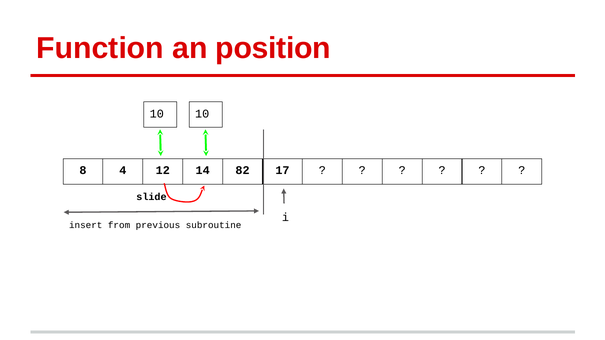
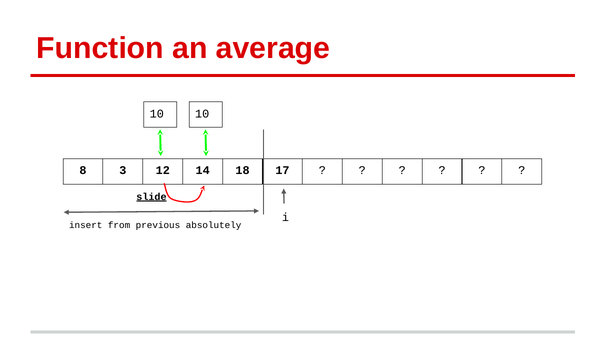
position: position -> average
4: 4 -> 3
82: 82 -> 18
slide underline: none -> present
subroutine: subroutine -> absolutely
